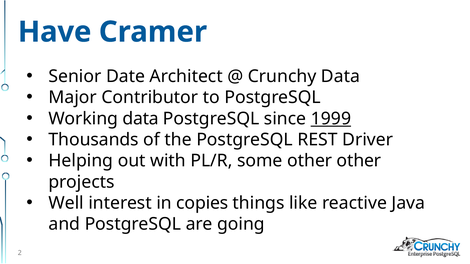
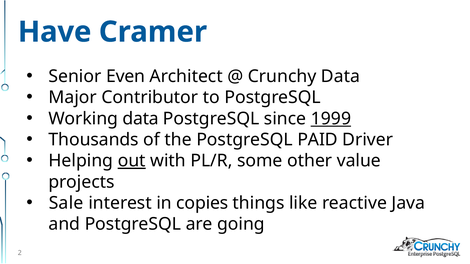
Date: Date -> Even
REST: REST -> PAID
out underline: none -> present
other other: other -> value
Well: Well -> Sale
